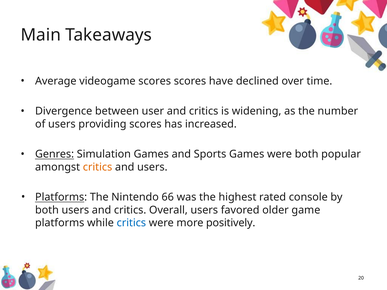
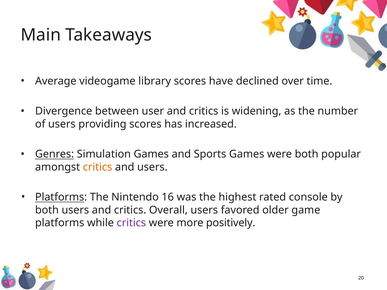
videogame scores: scores -> library
66: 66 -> 16
critics at (131, 223) colour: blue -> purple
